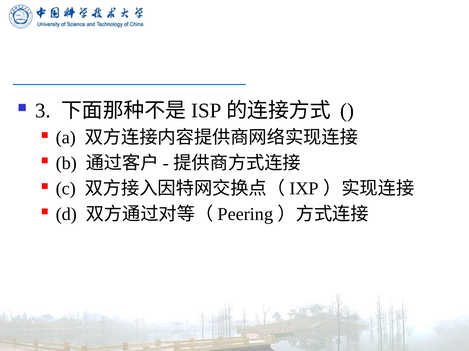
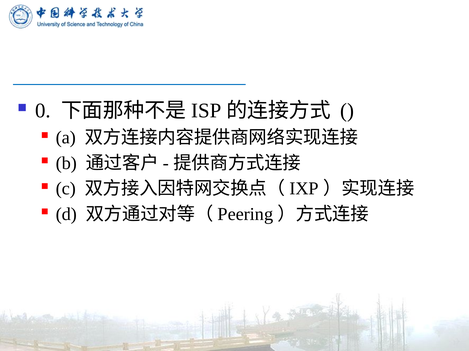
3: 3 -> 0
